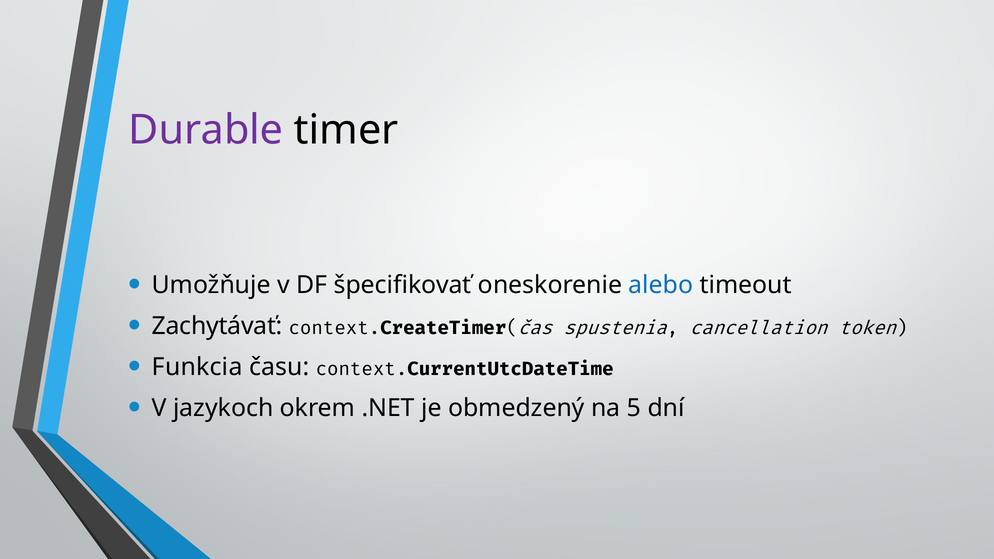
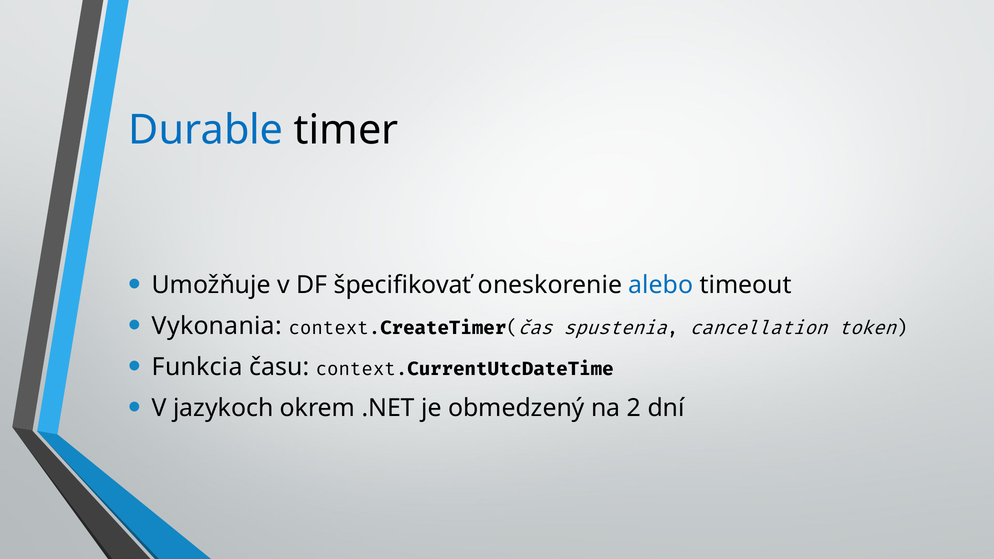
Durable colour: purple -> blue
Zachytávať: Zachytávať -> Vykonania
5: 5 -> 2
